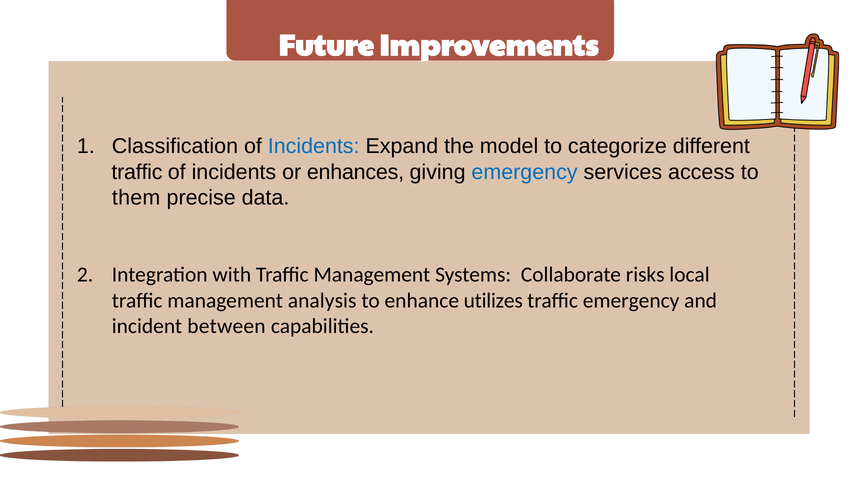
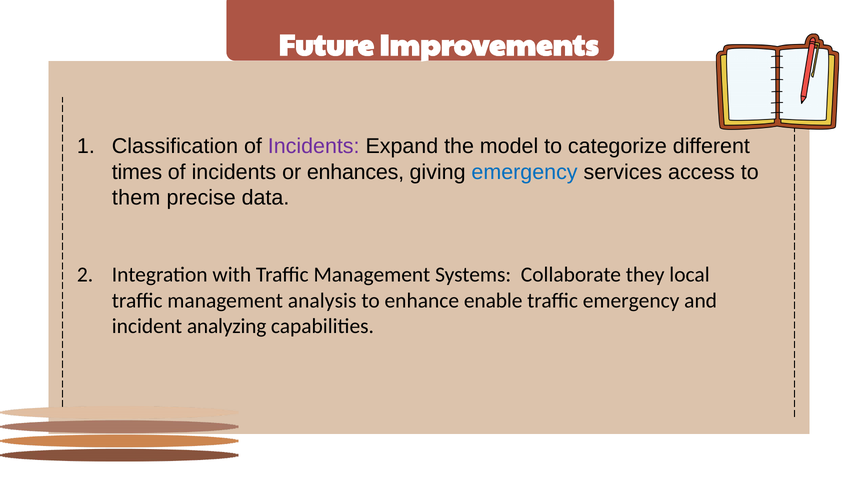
Incidents at (314, 147) colour: blue -> purple
traffic at (137, 172): traffic -> times
risks: risks -> they
utilizes: utilizes -> enable
between: between -> analyzing
